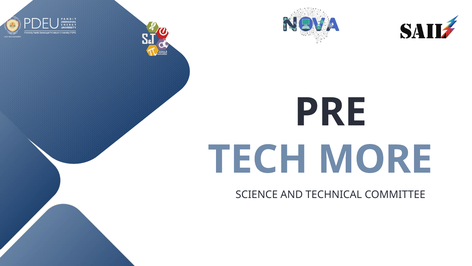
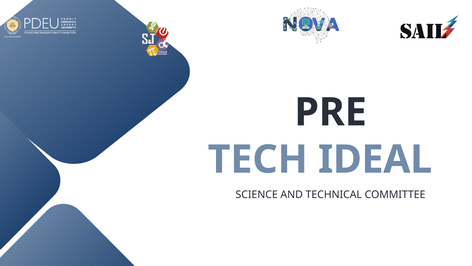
MORE: MORE -> IDEAL
